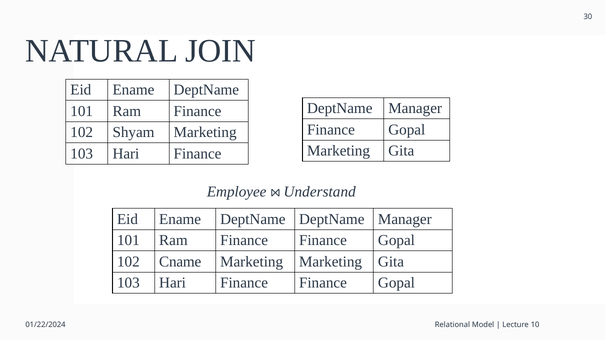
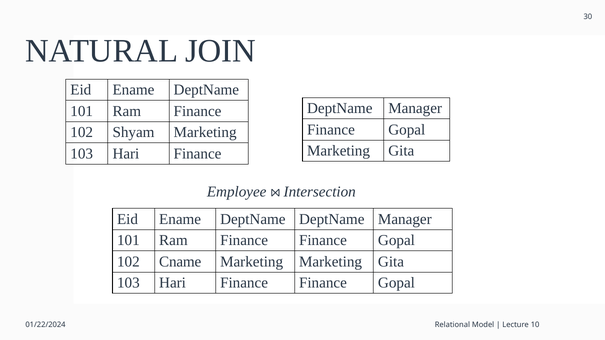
Understand: Understand -> Intersection
